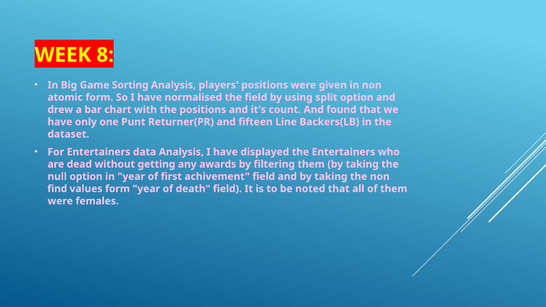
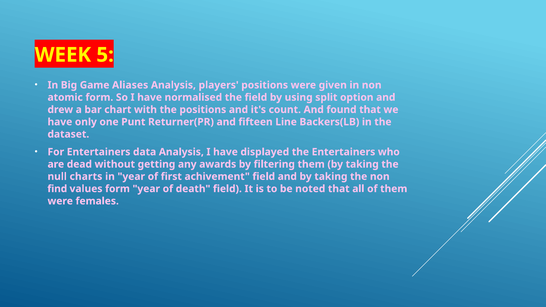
8: 8 -> 5
Sorting: Sorting -> Aliases
null option: option -> charts
